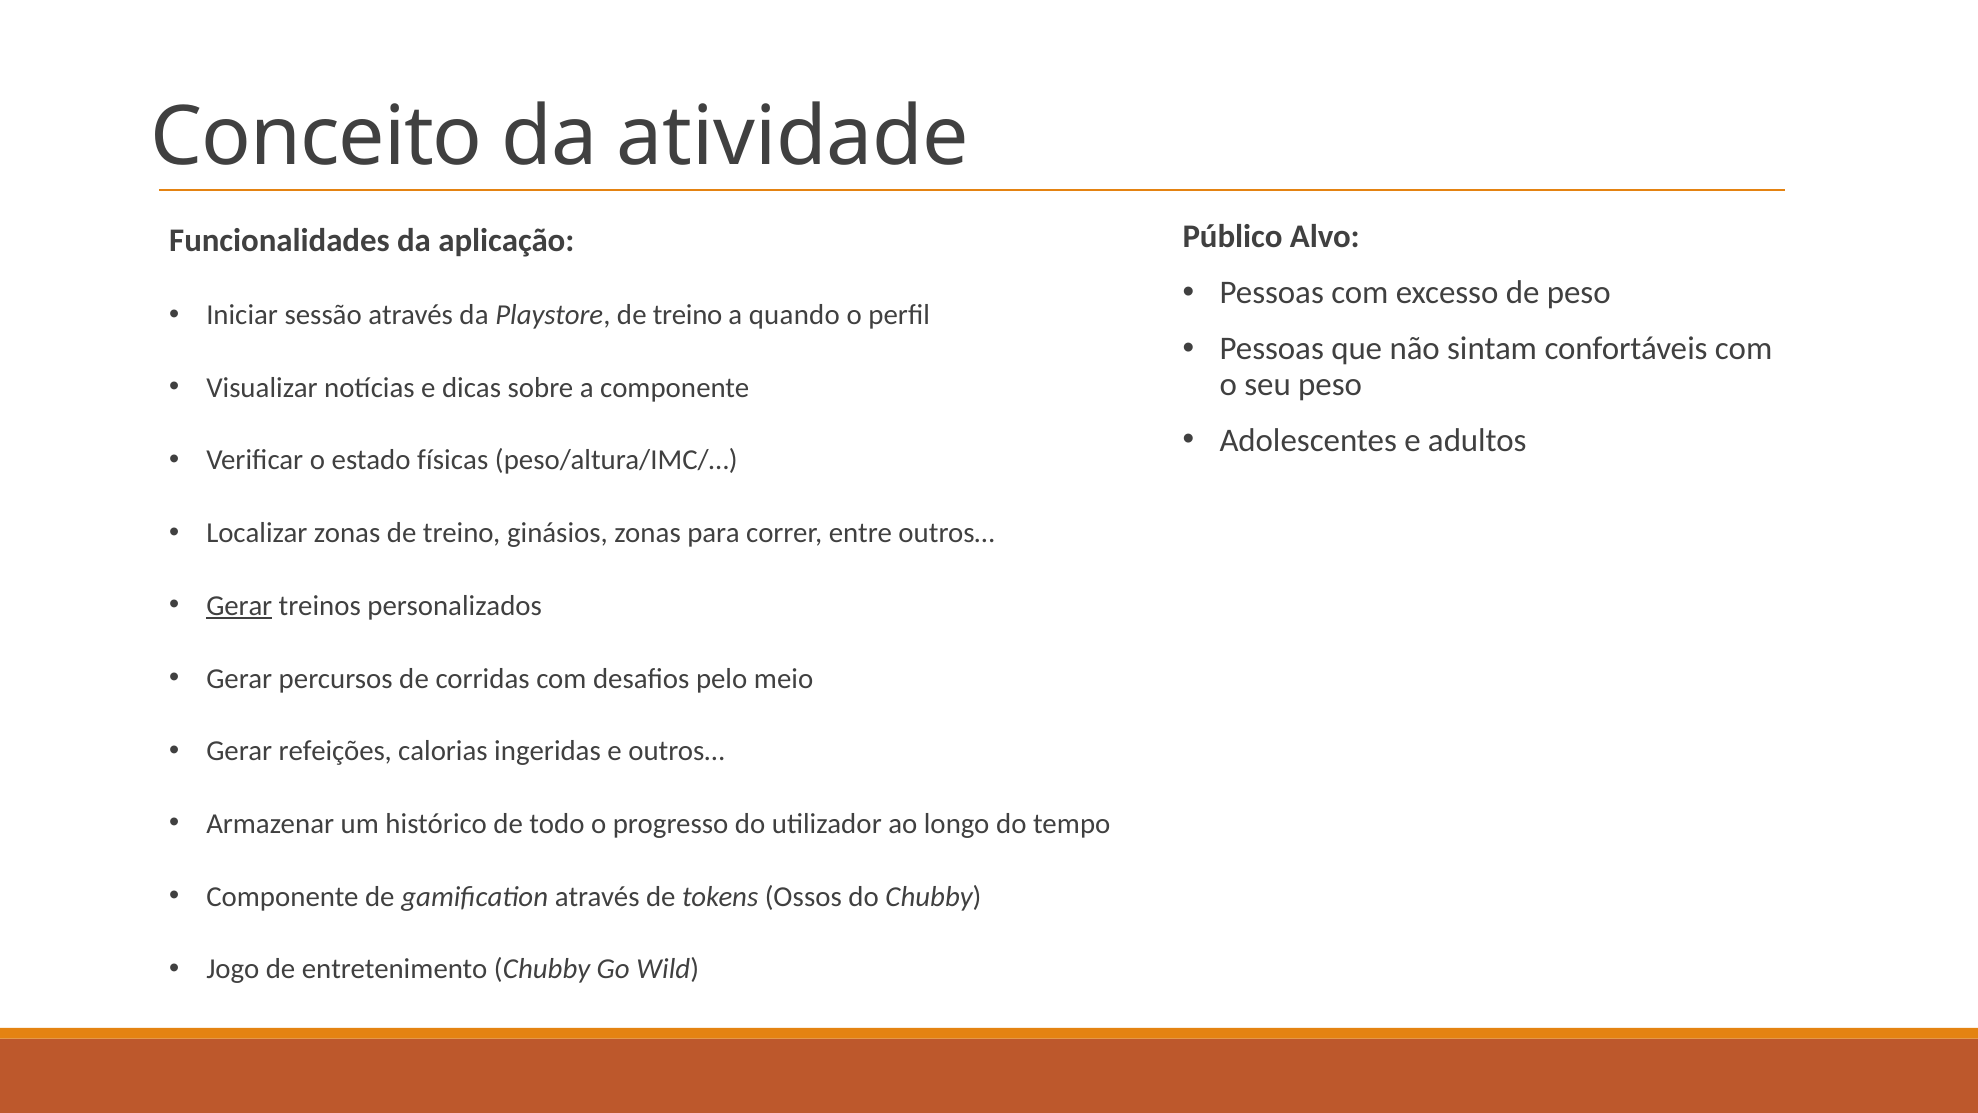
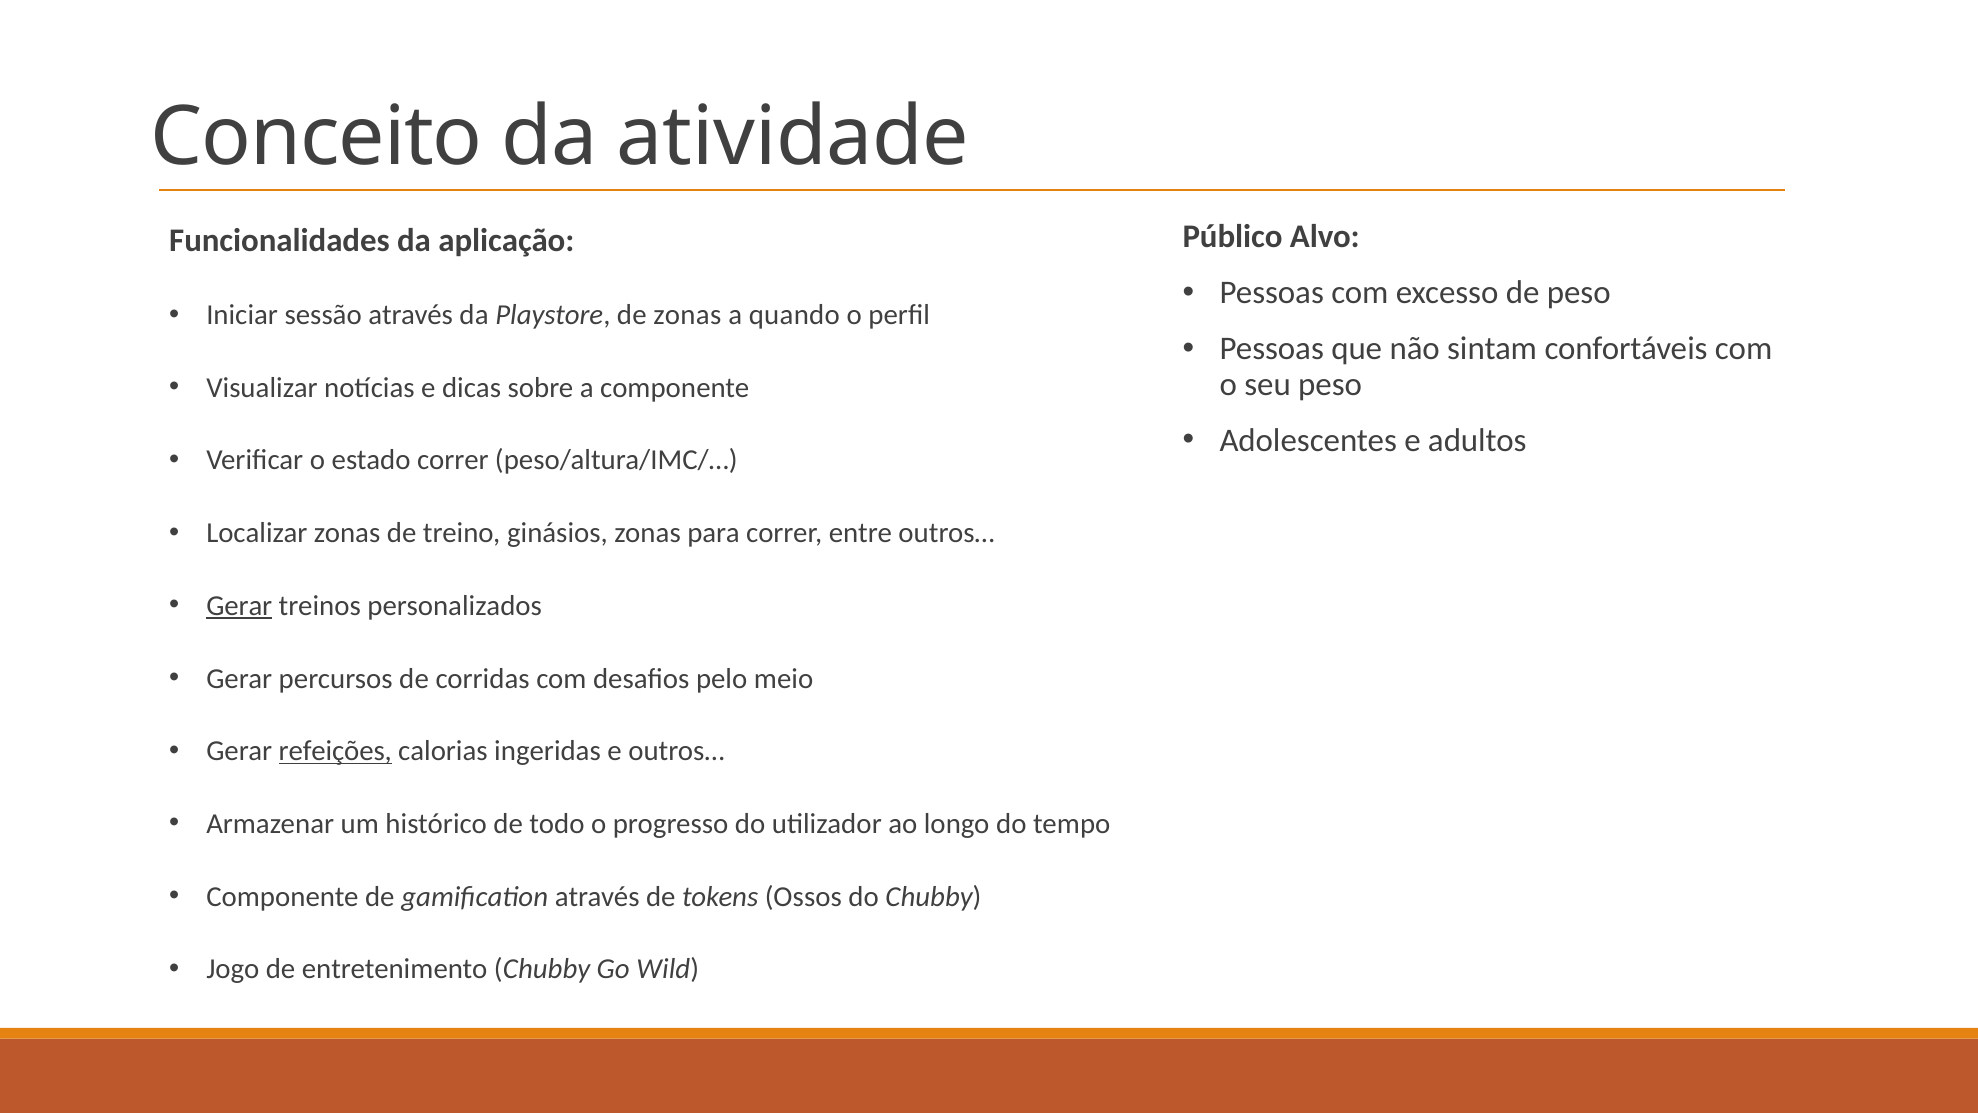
Playstore de treino: treino -> zonas
estado físicas: físicas -> correr
refeições underline: none -> present
